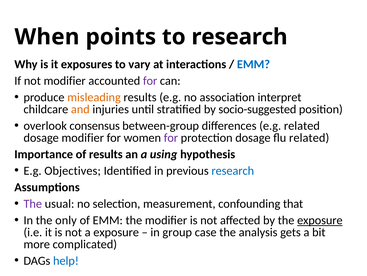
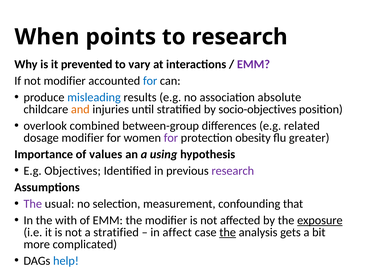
exposures: exposures -> prevented
EMM at (253, 64) colour: blue -> purple
for at (150, 81) colour: purple -> blue
misleading colour: orange -> blue
interpret: interpret -> absolute
socio-suggested: socio-suggested -> socio-objectives
consensus: consensus -> combined
protection dosage: dosage -> obesity
flu related: related -> greater
of results: results -> values
research at (233, 170) colour: blue -> purple
only: only -> with
a exposure: exposure -> stratified
group: group -> affect
the at (228, 232) underline: none -> present
